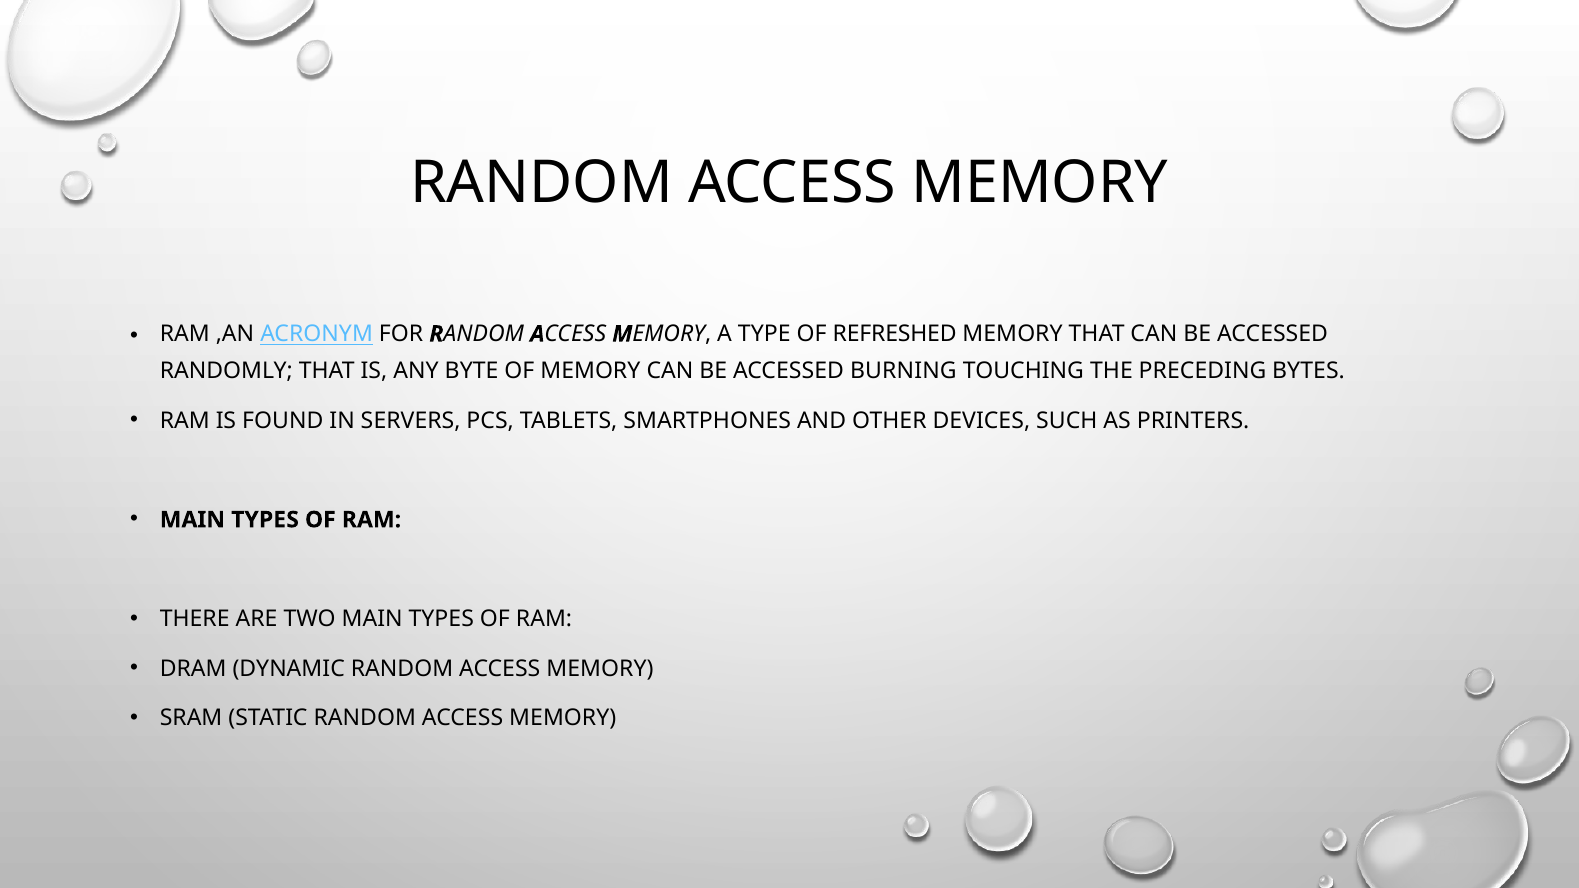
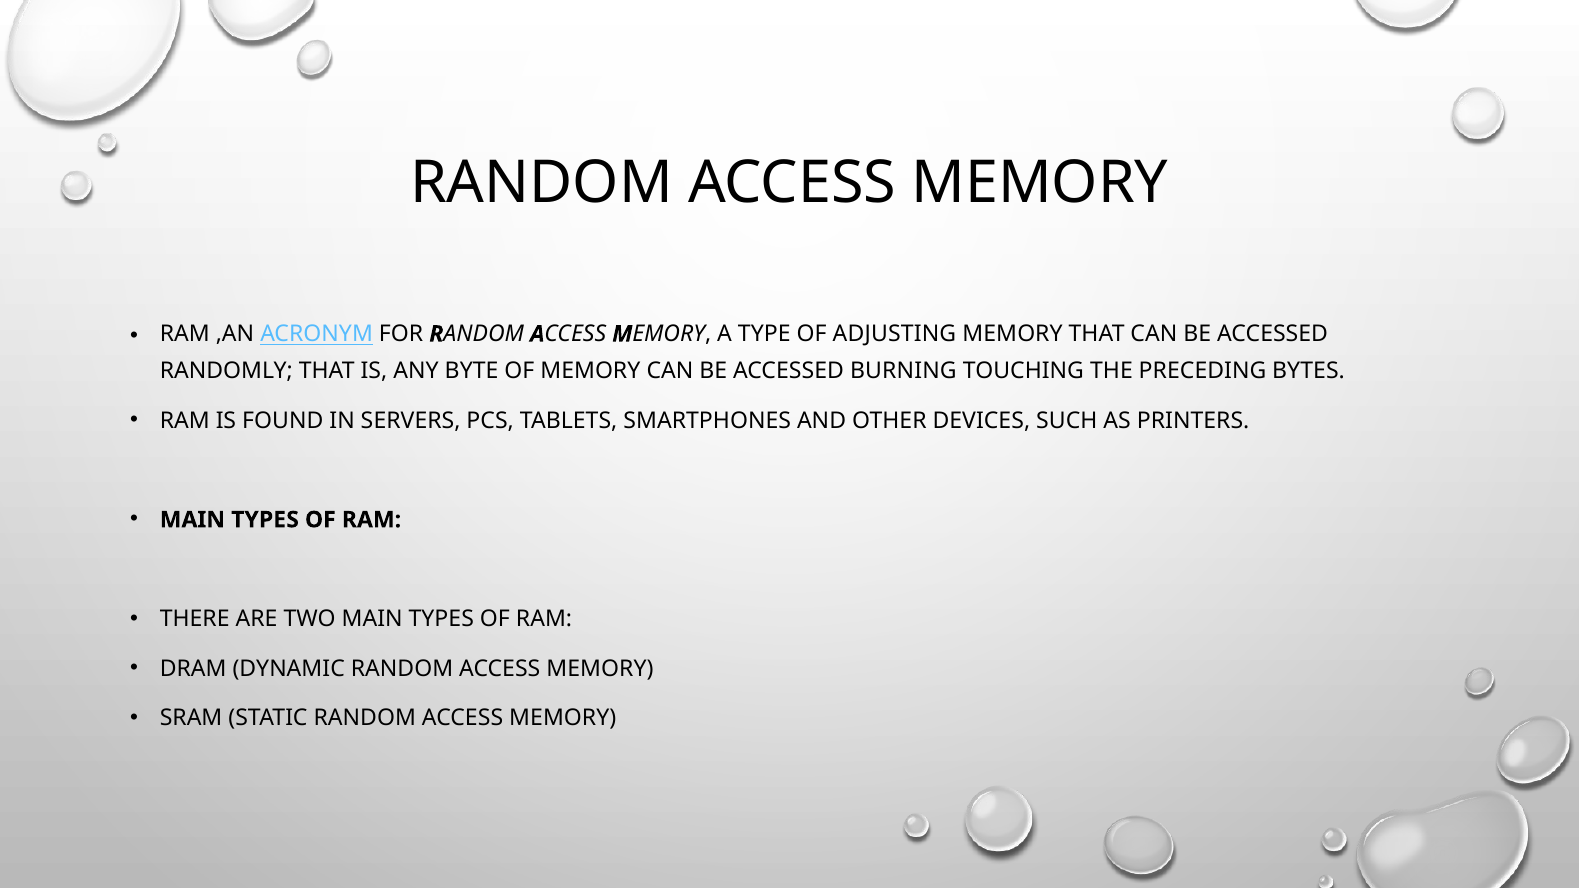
REFRESHED: REFRESHED -> ADJUSTING
